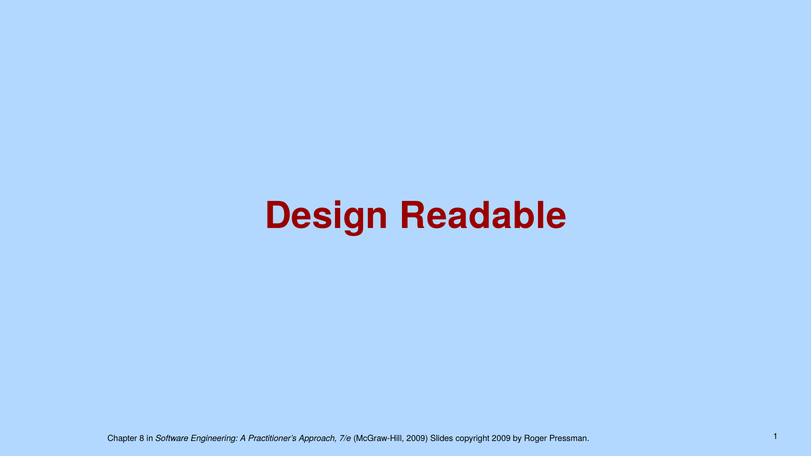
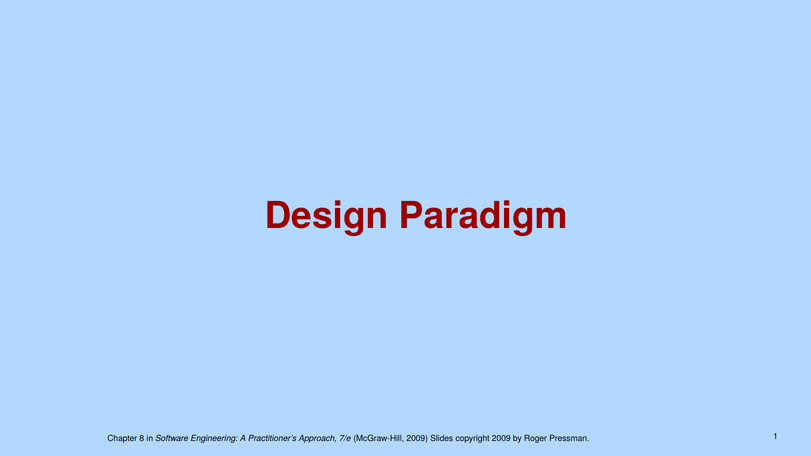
Readable: Readable -> Paradigm
